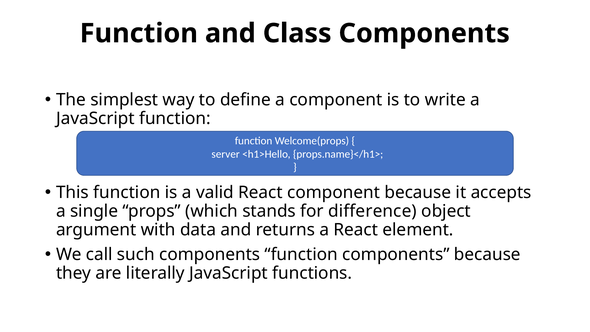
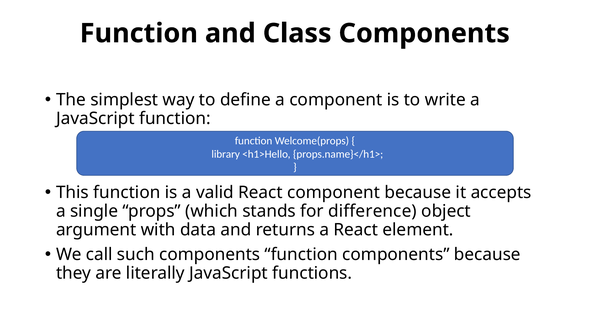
server: server -> library
